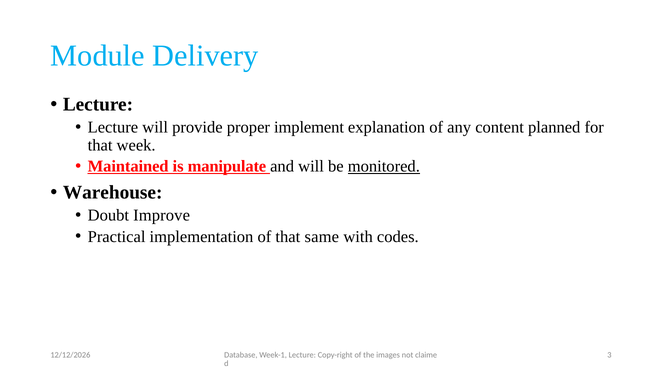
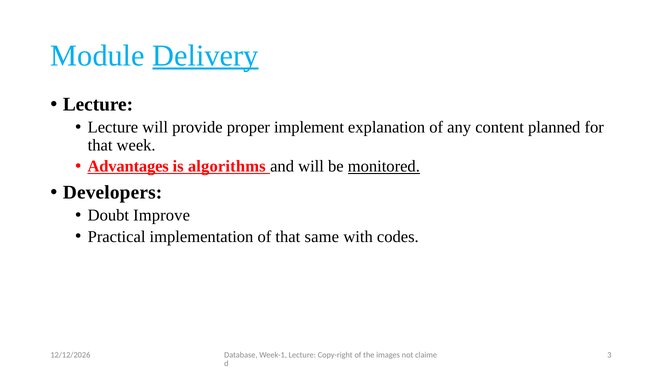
Delivery underline: none -> present
Maintained: Maintained -> Advantages
manipulate: manipulate -> algorithms
Warehouse: Warehouse -> Developers
